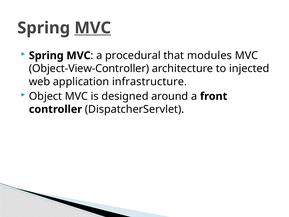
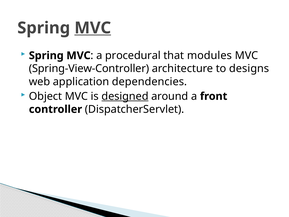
Object-View-Controller: Object-View-Controller -> Spring-View-Controller
injected: injected -> designs
infrastructure: infrastructure -> dependencies
designed underline: none -> present
